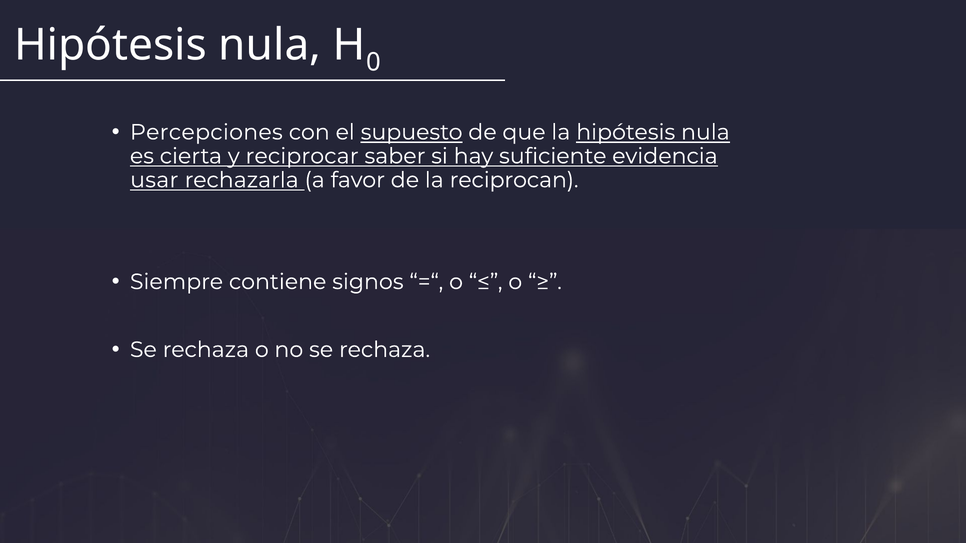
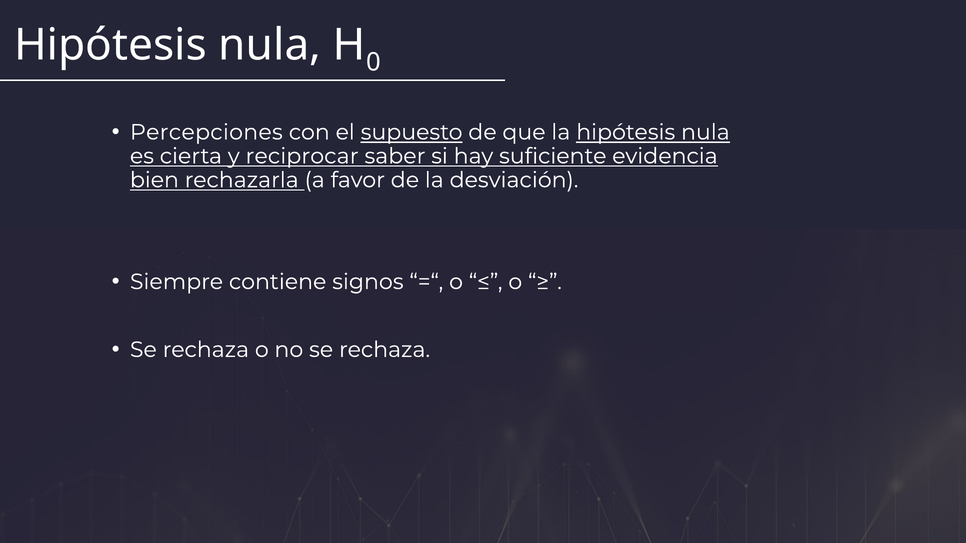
usar: usar -> bien
reciprocan: reciprocan -> desviación
